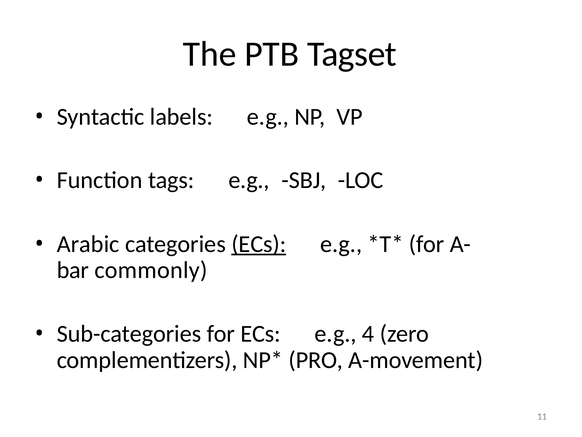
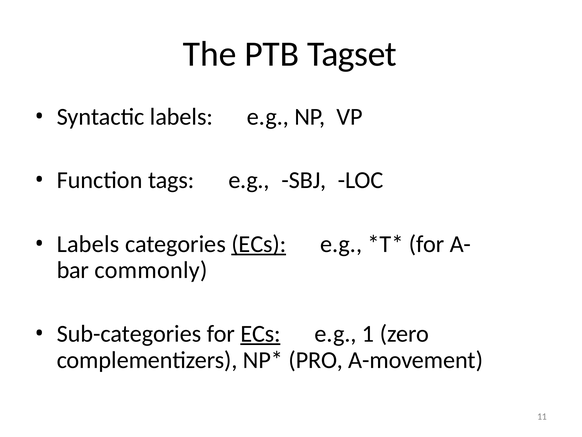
Arabic at (88, 244): Arabic -> Labels
ECs at (261, 333) underline: none -> present
4: 4 -> 1
